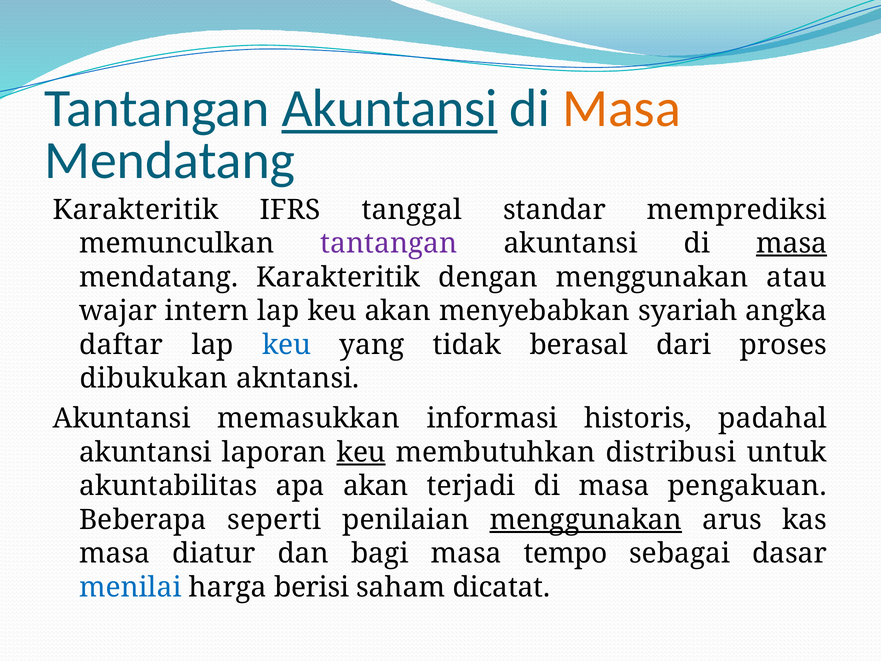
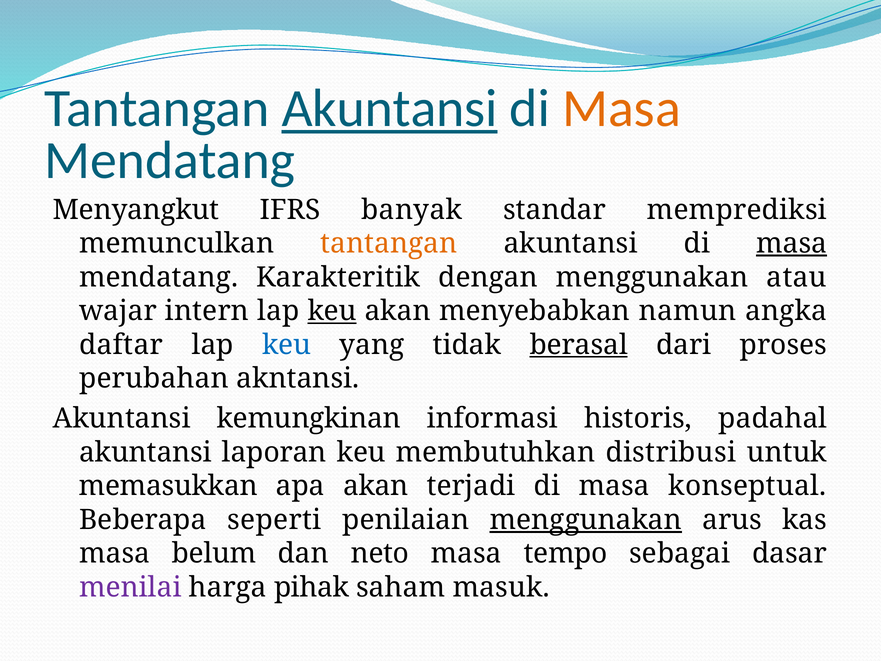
Karakteritik at (136, 210): Karakteritik -> Menyangkut
tanggal: tanggal -> banyak
tantangan at (389, 243) colour: purple -> orange
keu at (332, 311) underline: none -> present
syariah: syariah -> namun
berasal underline: none -> present
dibukukan: dibukukan -> perubahan
memasukkan: memasukkan -> kemungkinan
keu at (361, 452) underline: present -> none
akuntabilitas: akuntabilitas -> memasukkan
pengakuan: pengakuan -> konseptual
diatur: diatur -> belum
bagi: bagi -> neto
menilai colour: blue -> purple
berisi: berisi -> pihak
dicatat: dicatat -> masuk
